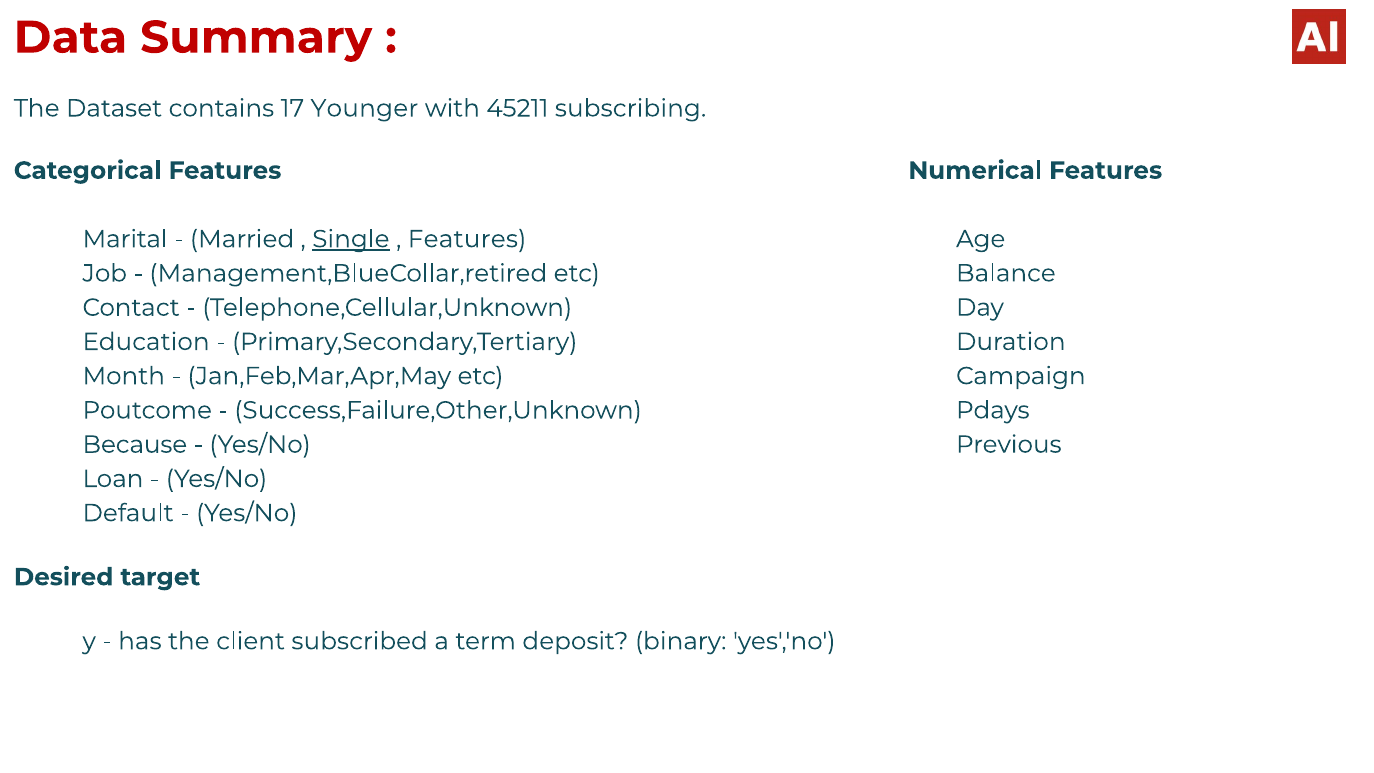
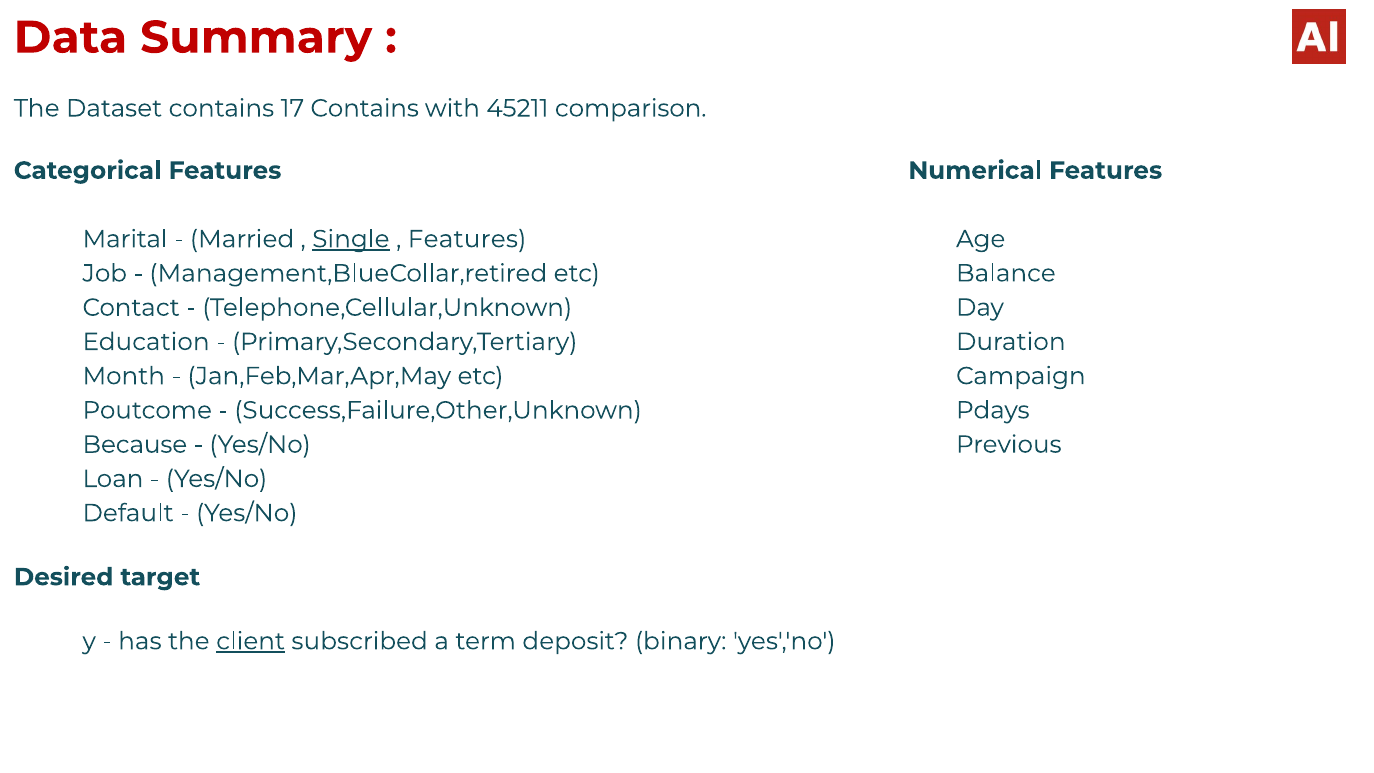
17 Younger: Younger -> Contains
subscribing: subscribing -> comparison
client underline: none -> present
